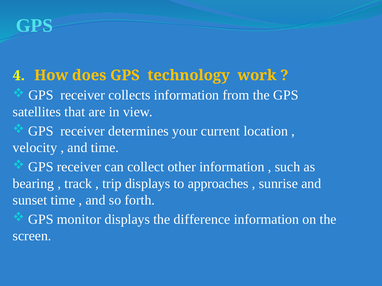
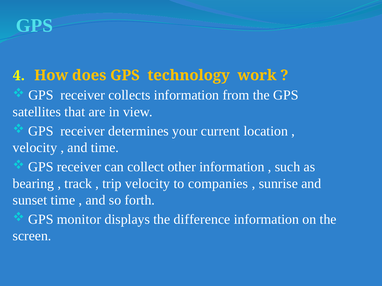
trip displays: displays -> velocity
approaches: approaches -> companies
